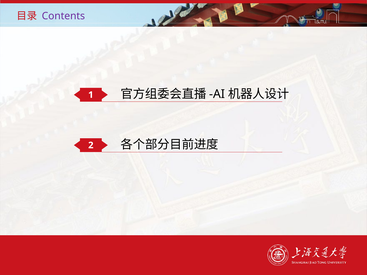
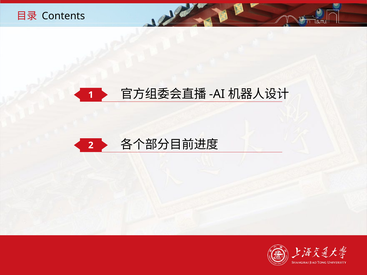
Contents colour: purple -> black
